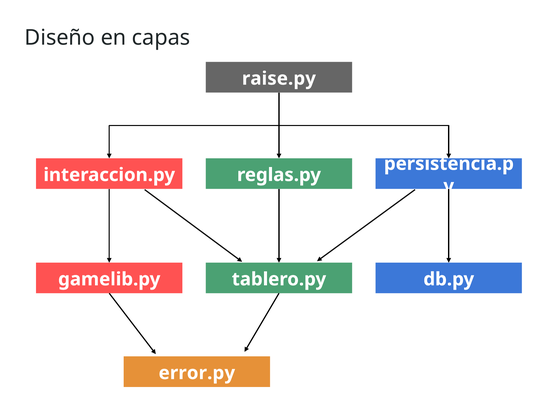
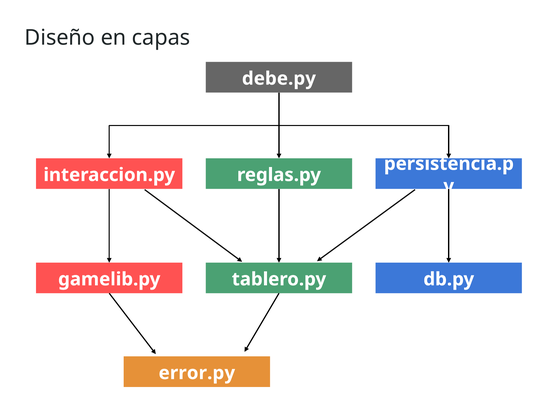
raise.py: raise.py -> debe.py
